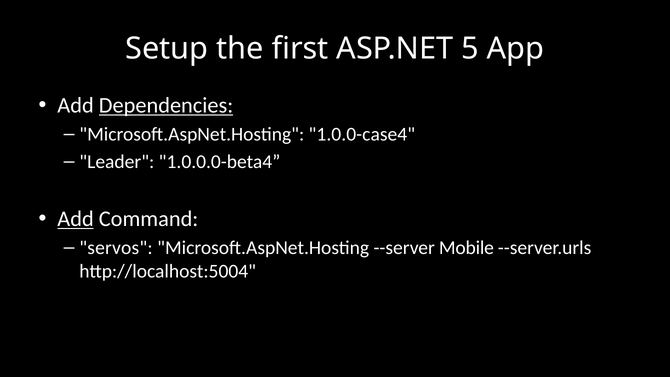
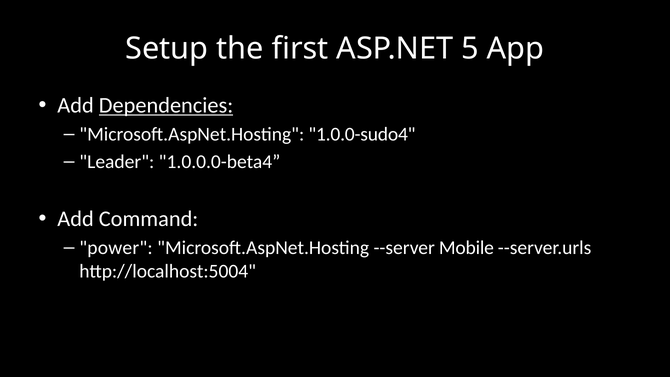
1.0.0-case4: 1.0.0-case4 -> 1.0.0-sudo4
Add at (76, 219) underline: present -> none
servos: servos -> power
